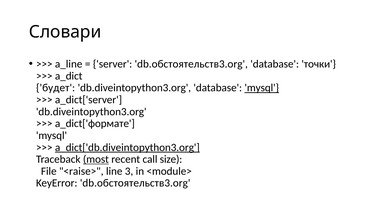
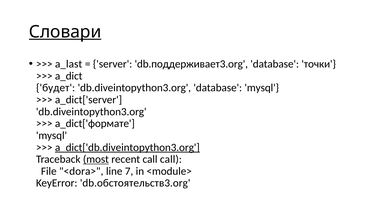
Словари underline: none -> present
a_line: a_line -> a_last
server db.обстоятельств3.org: db.обстоятельств3.org -> db.поддерживает3.org
mysql at (262, 88) underline: present -> none
call size: size -> call
<raise>: <raise> -> <dora>
3: 3 -> 7
